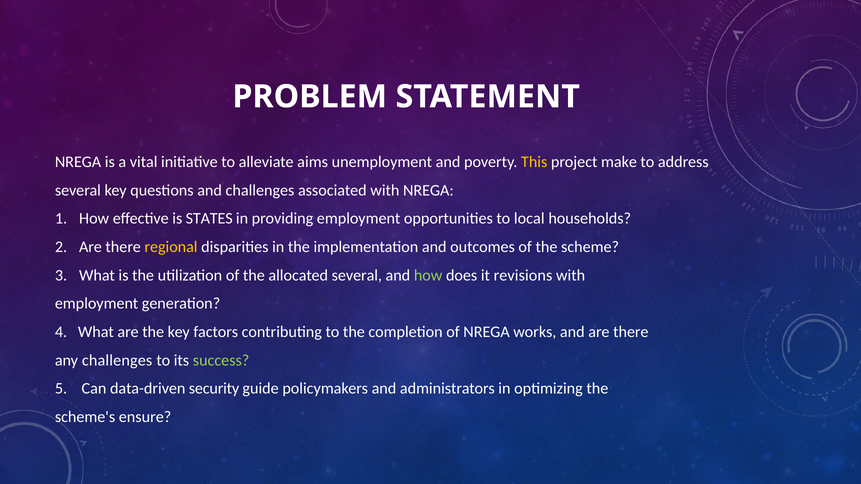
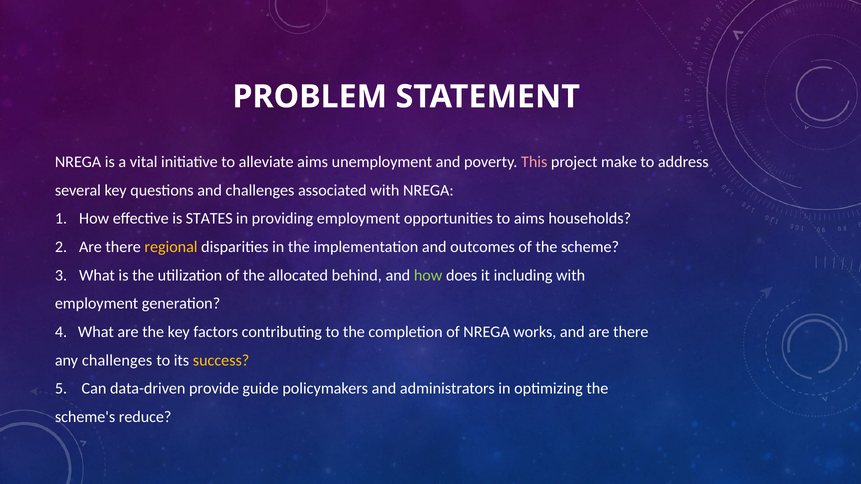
This colour: yellow -> pink
to local: local -> aims
allocated several: several -> behind
revisions: revisions -> including
success colour: light green -> yellow
security: security -> provide
ensure: ensure -> reduce
